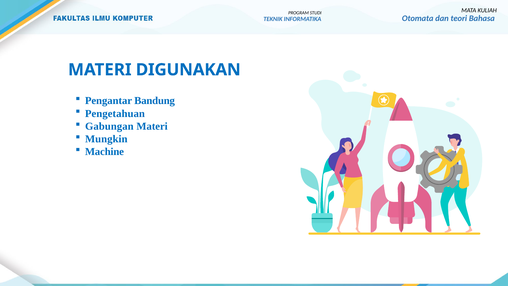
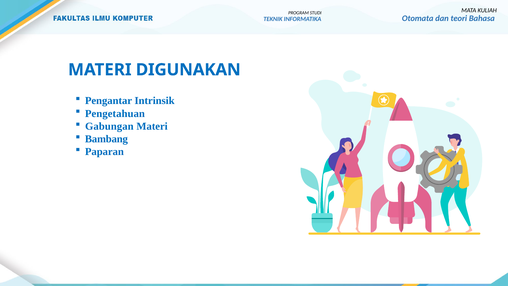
Bandung: Bandung -> Intrinsik
Mungkin: Mungkin -> Bambang
Machine: Machine -> Paparan
